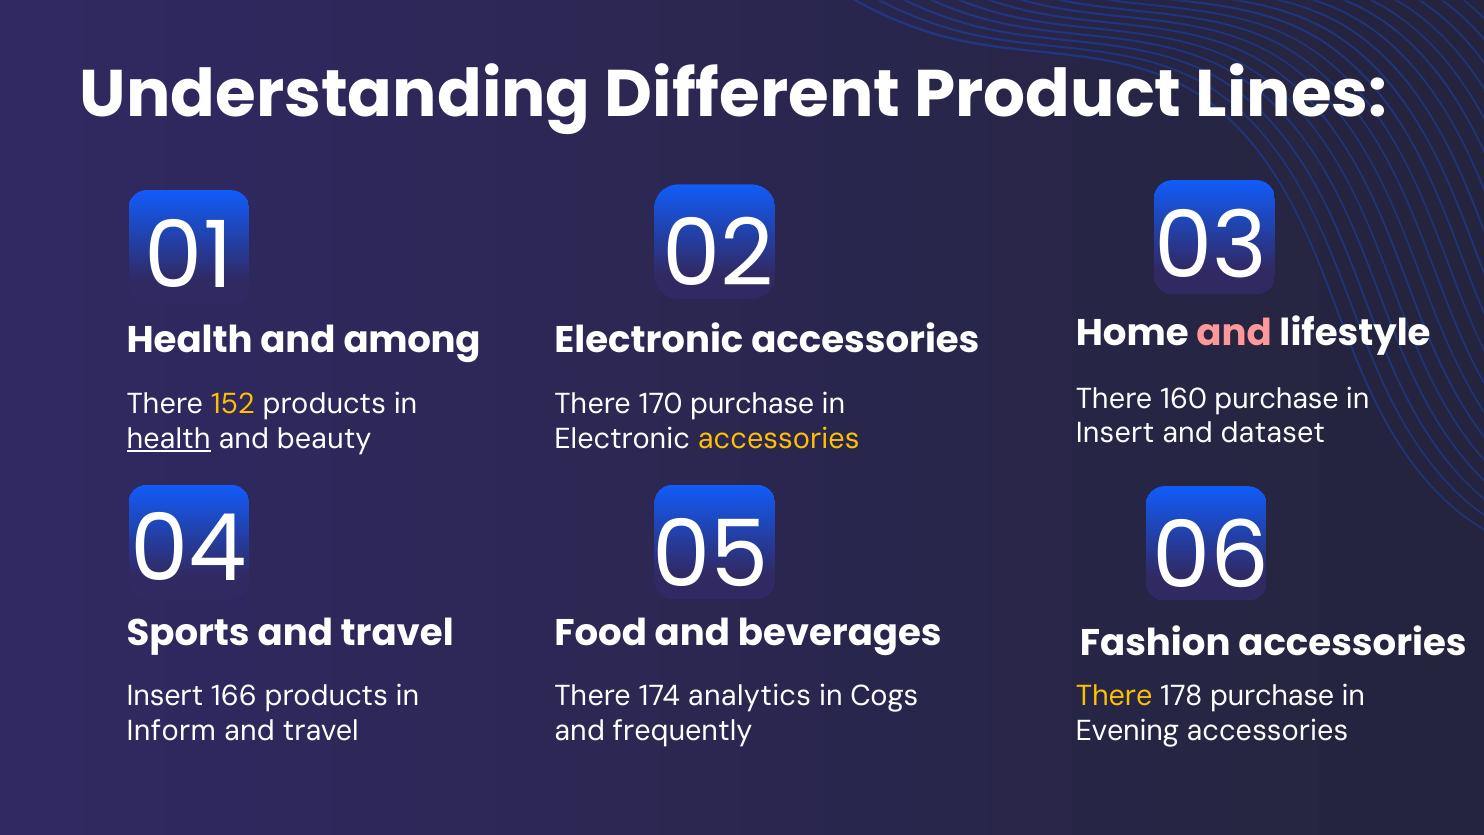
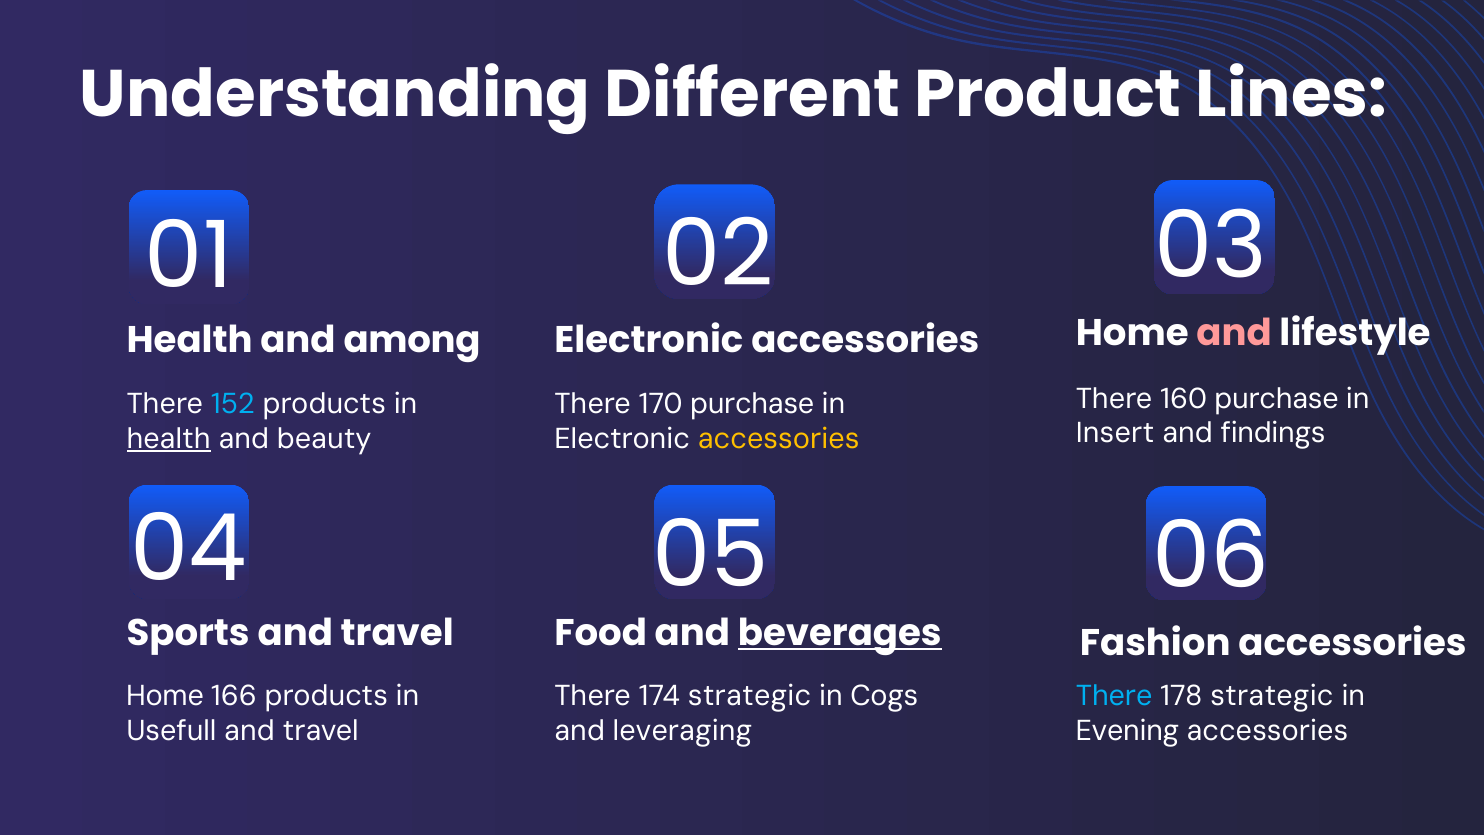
152 colour: yellow -> light blue
dataset: dataset -> findings
beverages underline: none -> present
Insert at (165, 696): Insert -> Home
174 analytics: analytics -> strategic
There at (1114, 696) colour: yellow -> light blue
178 purchase: purchase -> strategic
Inform: Inform -> Usefull
frequently: frequently -> leveraging
